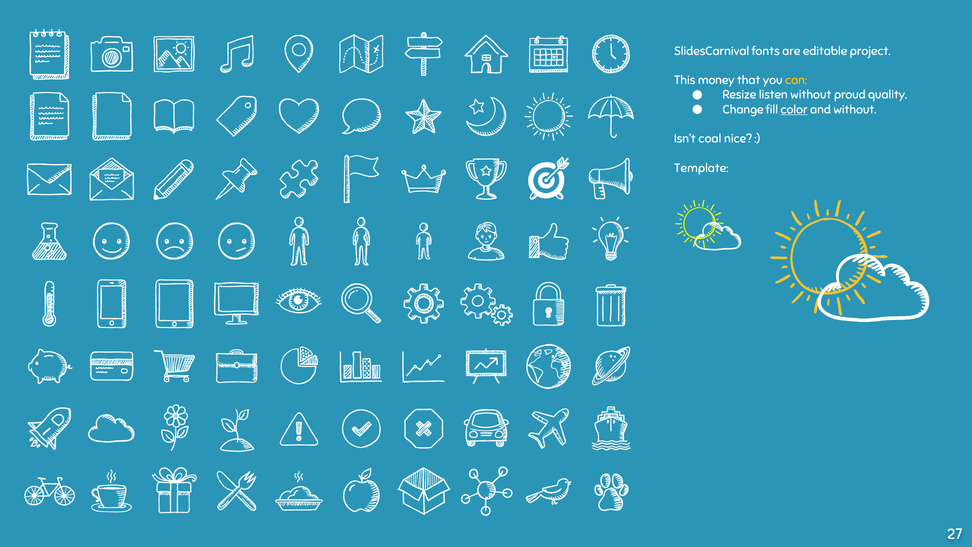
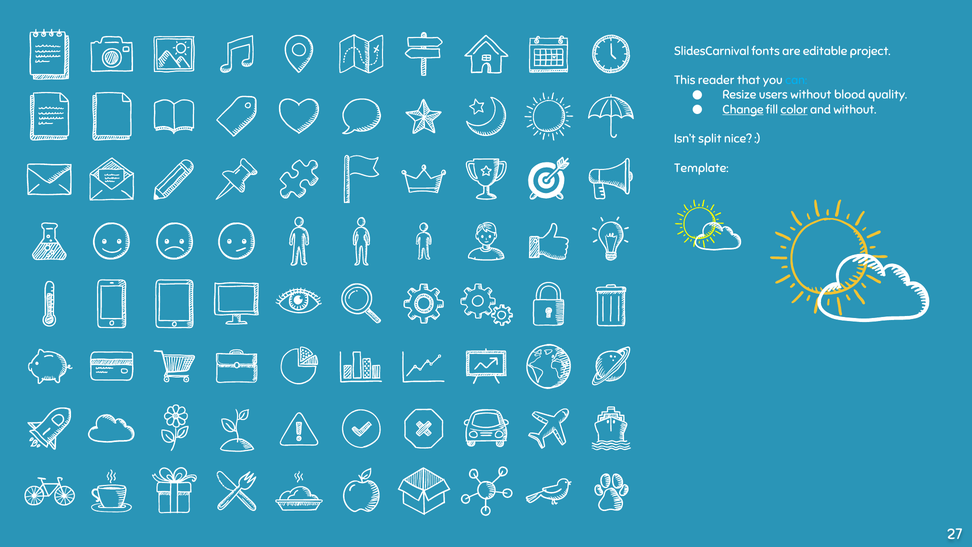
money: money -> reader
can colour: yellow -> light blue
listen: listen -> users
proud: proud -> blood
Change underline: none -> present
coal: coal -> split
